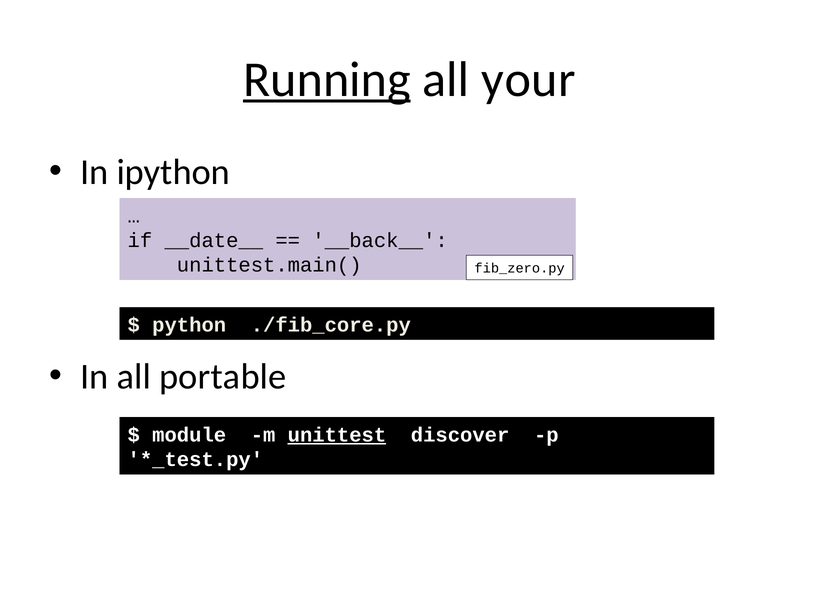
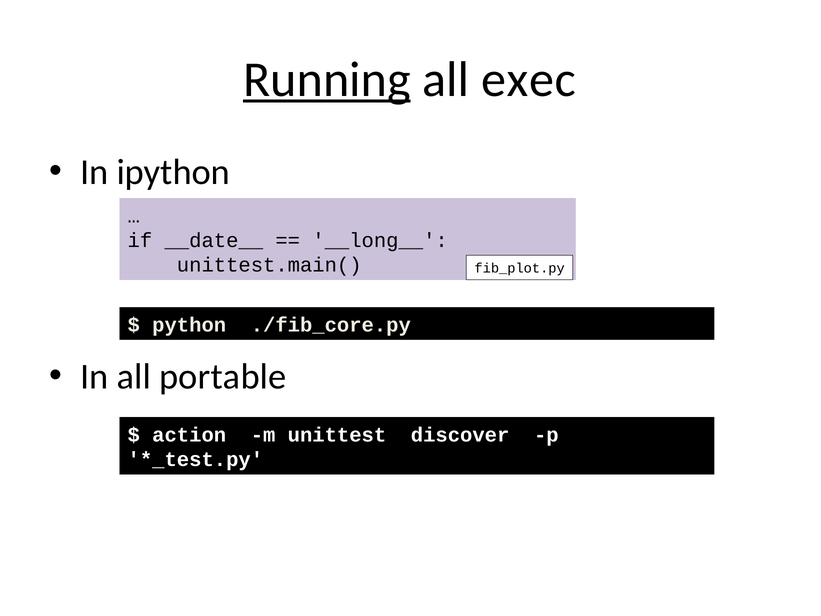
your: your -> exec
__back__: __back__ -> __long__
fib_zero.py: fib_zero.py -> fib_plot.py
module: module -> action
unittest underline: present -> none
